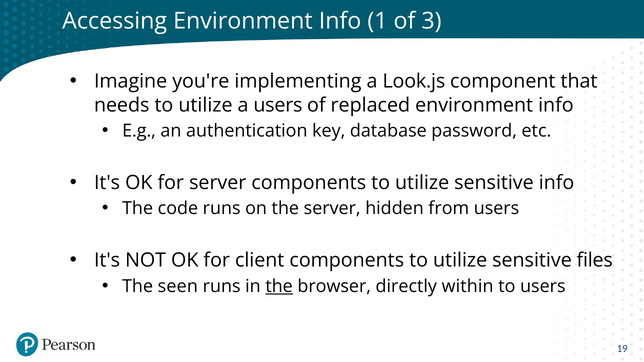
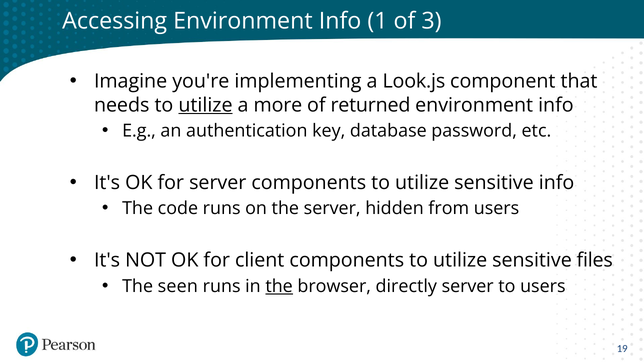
utilize at (205, 105) underline: none -> present
a users: users -> more
replaced: replaced -> returned
directly within: within -> server
